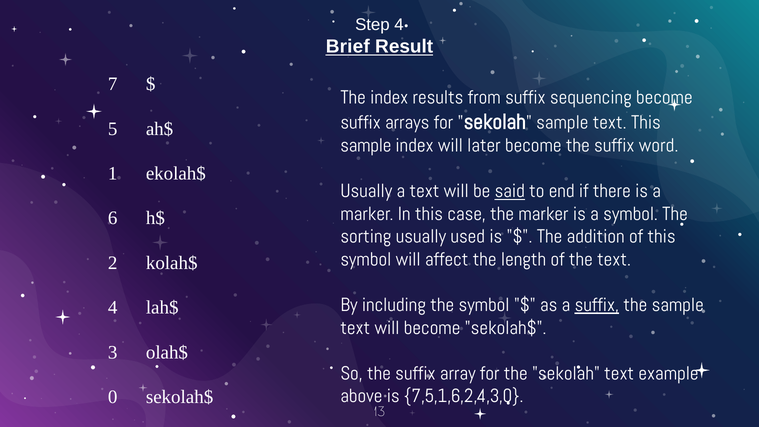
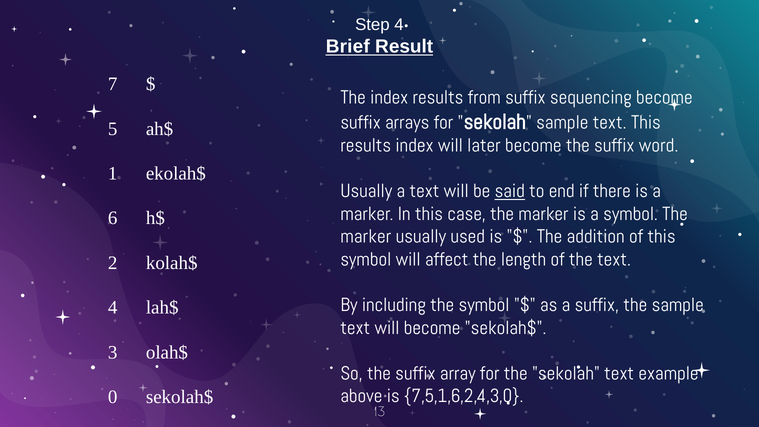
sample at (366, 146): sample -> results
sorting at (366, 237): sorting -> marker
suffix at (597, 305) underline: present -> none
